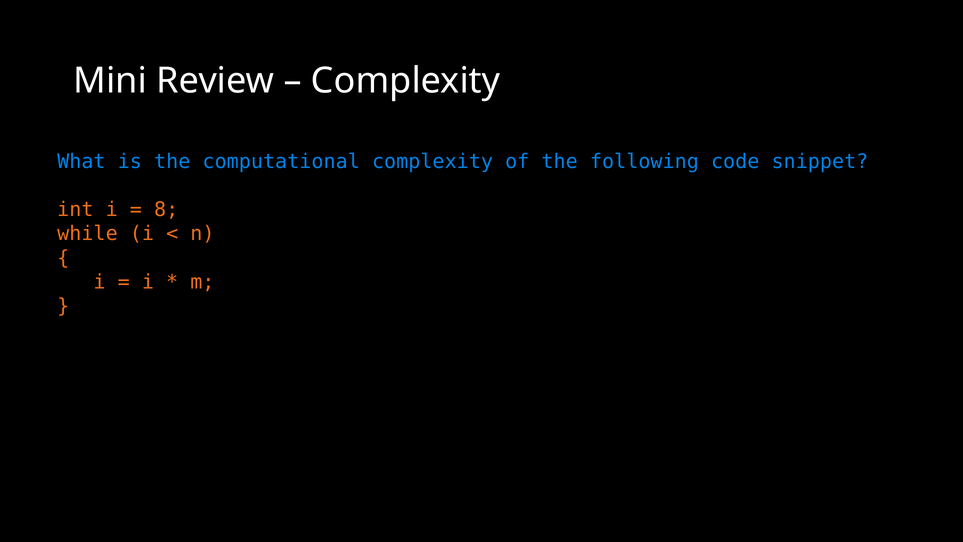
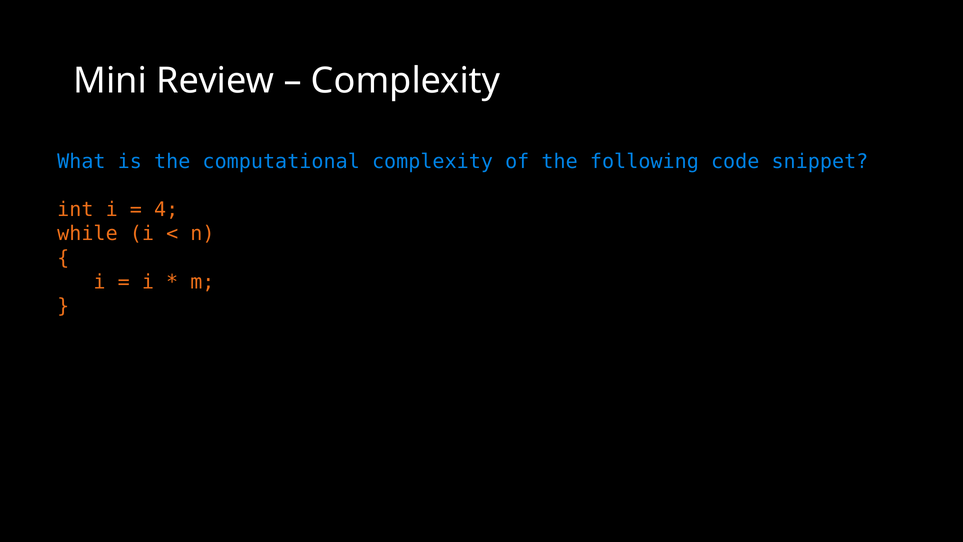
8: 8 -> 4
